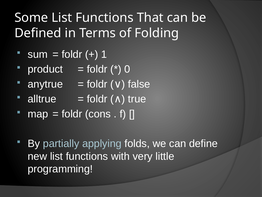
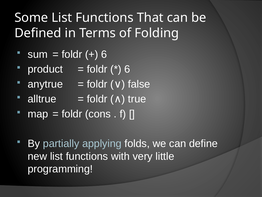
1 at (104, 54): 1 -> 6
0 at (127, 69): 0 -> 6
